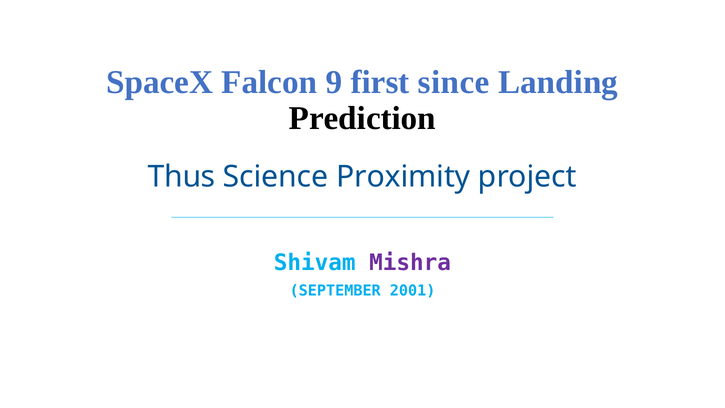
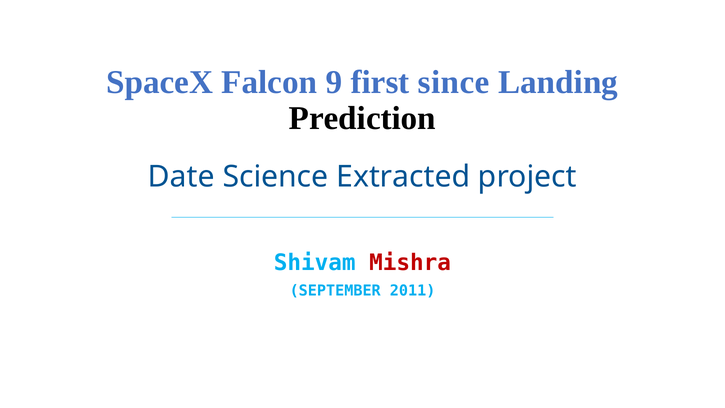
Thus: Thus -> Date
Proximity: Proximity -> Extracted
Mishra colour: purple -> red
2001: 2001 -> 2011
